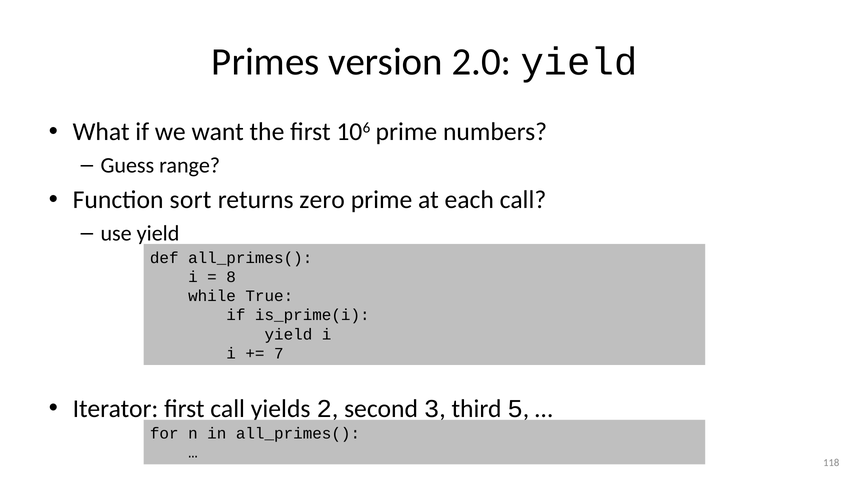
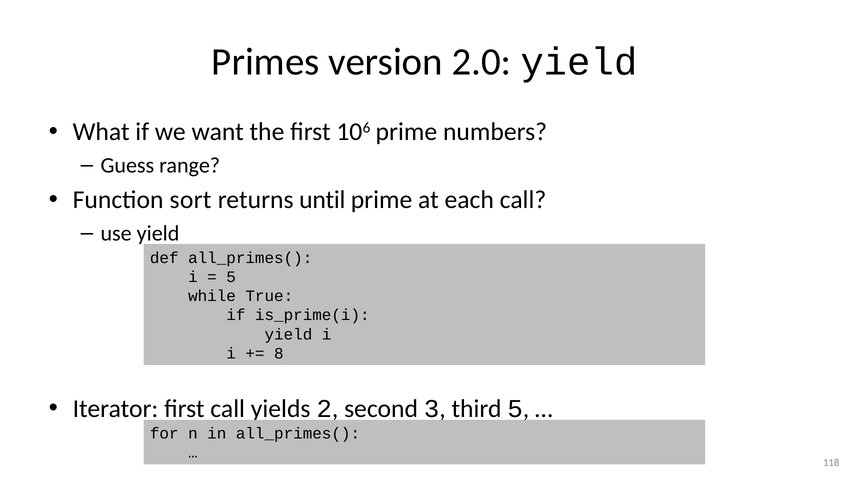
zero: zero -> until
8 at (231, 277): 8 -> 5
7: 7 -> 8
